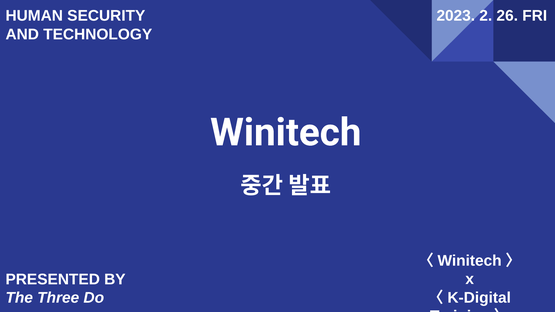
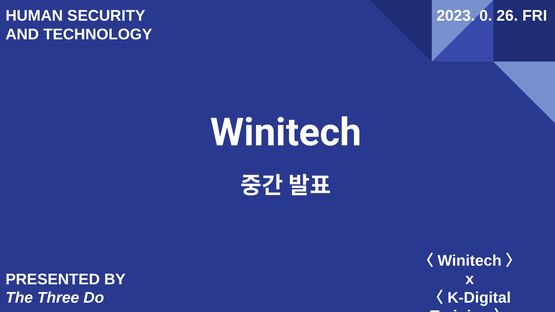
2: 2 -> 0
